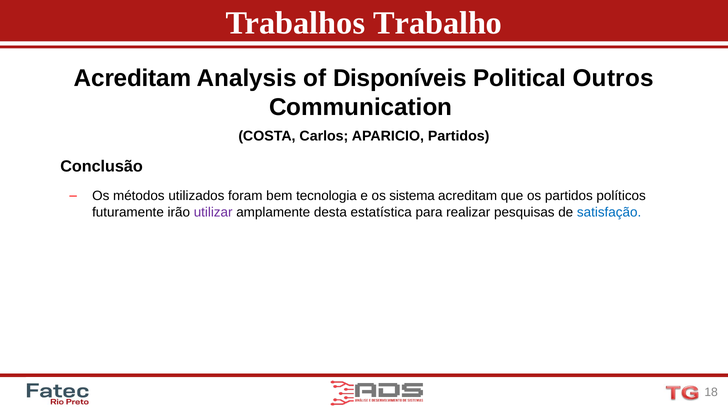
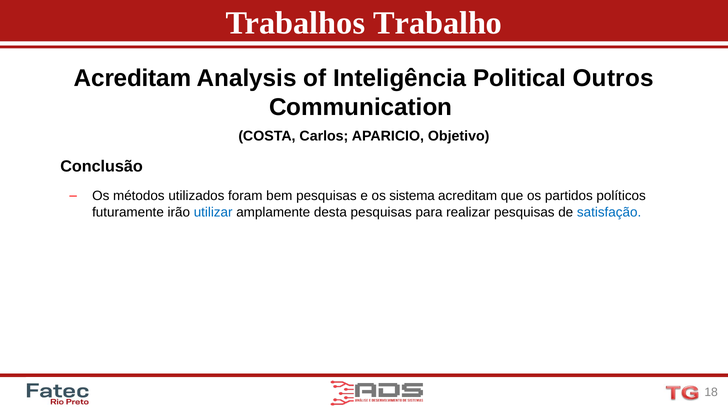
Disponíveis: Disponíveis -> Inteligência
APARICIO Partidos: Partidos -> Objetivo
bem tecnologia: tecnologia -> pesquisas
utilizar colour: purple -> blue
desta estatística: estatística -> pesquisas
